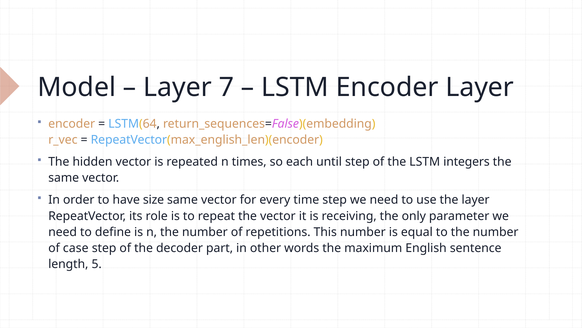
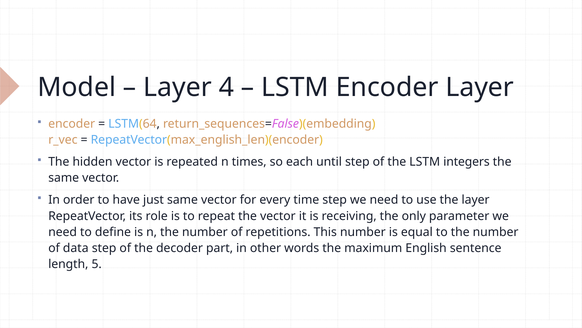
7: 7 -> 4
size: size -> just
case: case -> data
